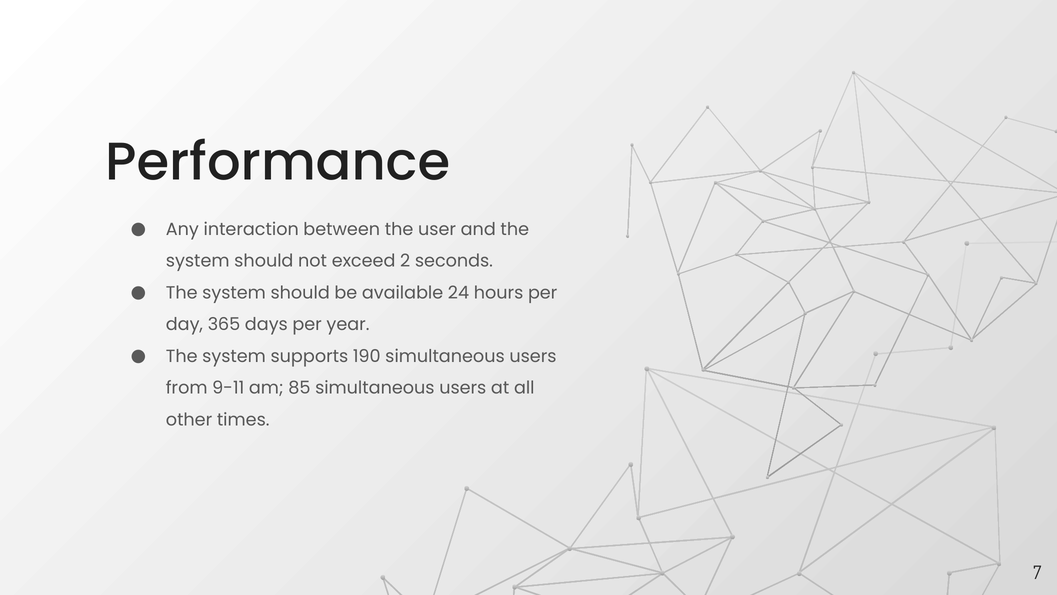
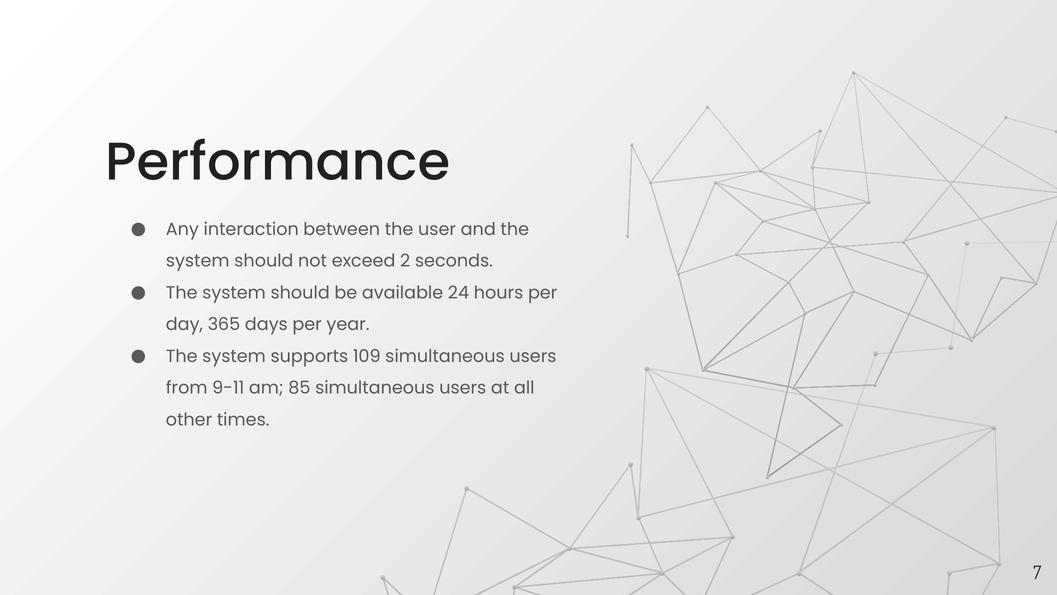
190: 190 -> 109
